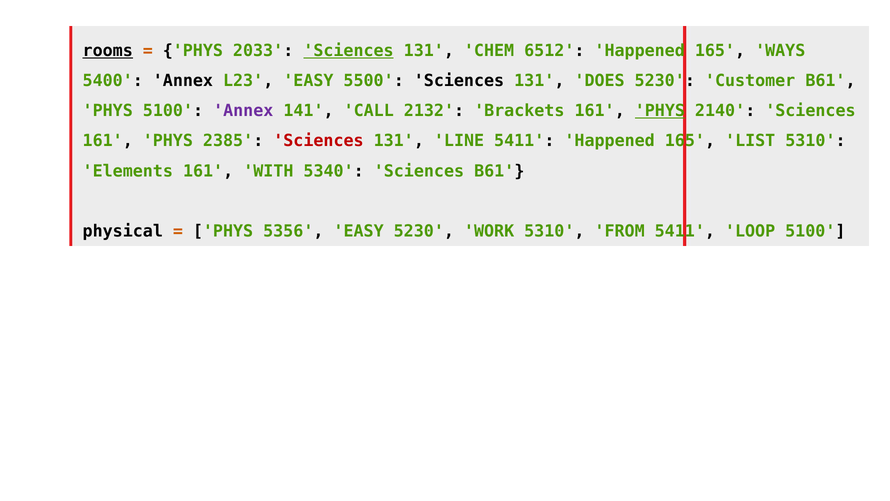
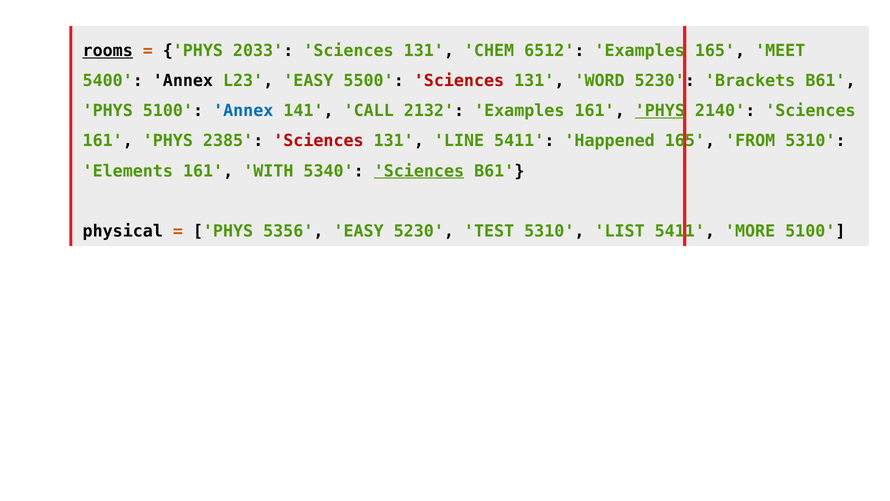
Sciences at (349, 51) underline: present -> none
6512 Happened: Happened -> Examples
WAYS: WAYS -> MEET
Sciences at (459, 81) colour: black -> red
DOES: DOES -> WORD
Customer: Customer -> Brackets
Annex at (243, 111) colour: purple -> blue
2132 Brackets: Brackets -> Examples
LIST: LIST -> FROM
Sciences at (419, 171) underline: none -> present
WORK: WORK -> TEST
FROM: FROM -> LIST
LOOP: LOOP -> MORE
